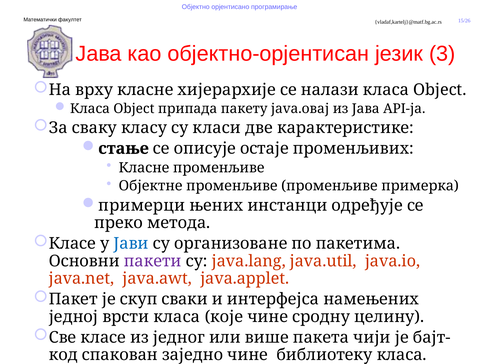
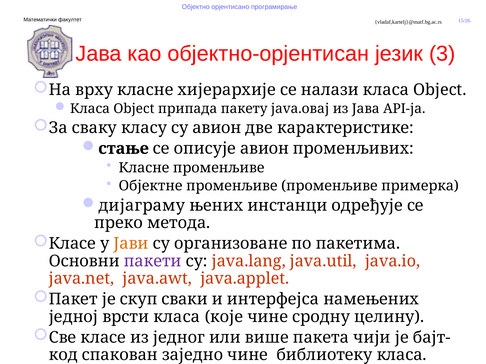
су класи: класи -> авион
описује остаје: остаје -> авион
примерци: примерци -> дијаграму
Јави colour: blue -> orange
